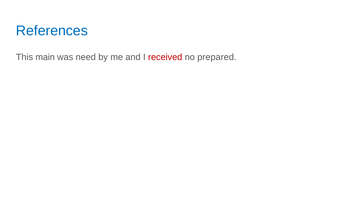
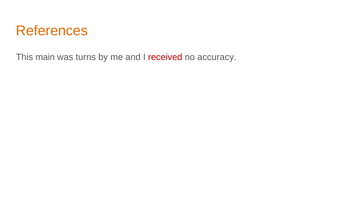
References colour: blue -> orange
need: need -> turns
prepared: prepared -> accuracy
